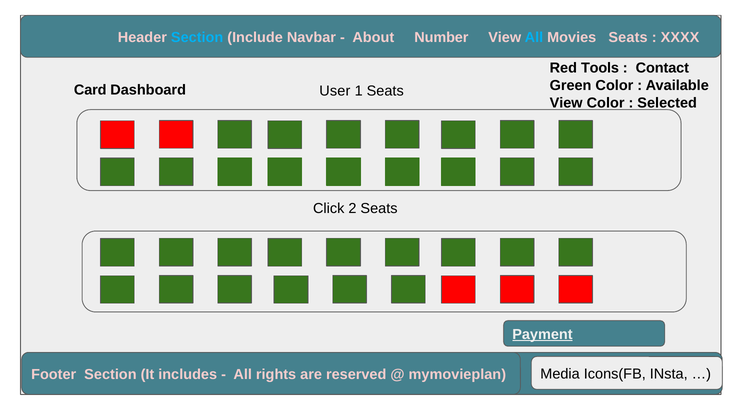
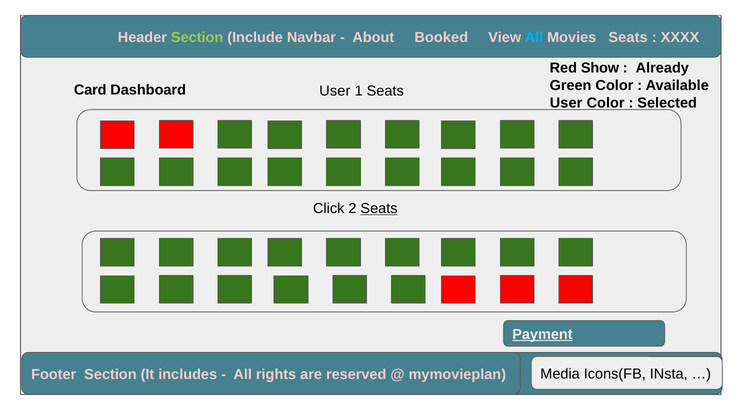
Section at (197, 37) colour: light blue -> light green
Number: Number -> Booked
Tools: Tools -> Show
Contact: Contact -> Already
View at (566, 103): View -> User
Seats at (379, 209) underline: none -> present
